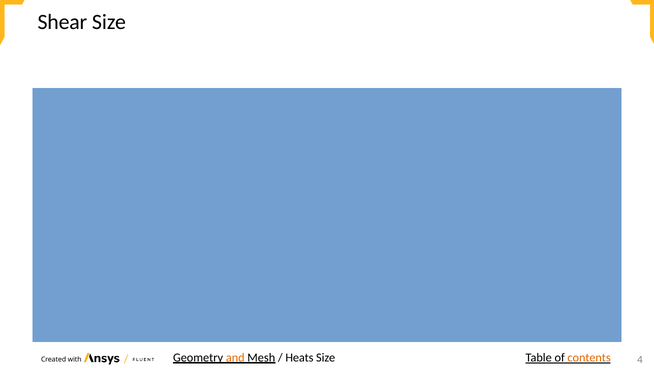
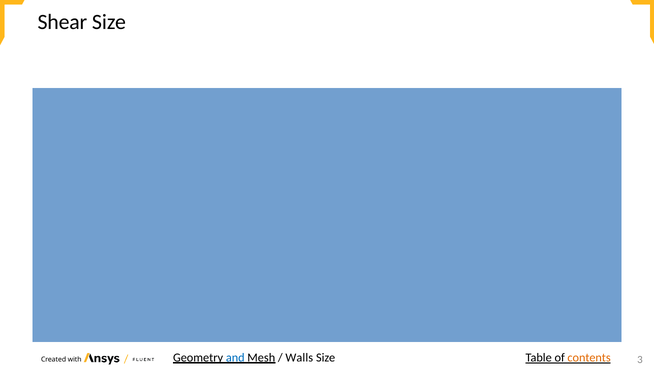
and colour: orange -> blue
Heats: Heats -> Walls
4: 4 -> 3
